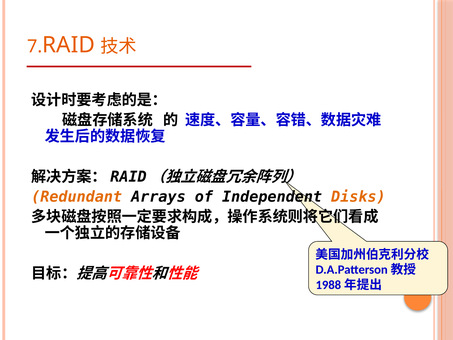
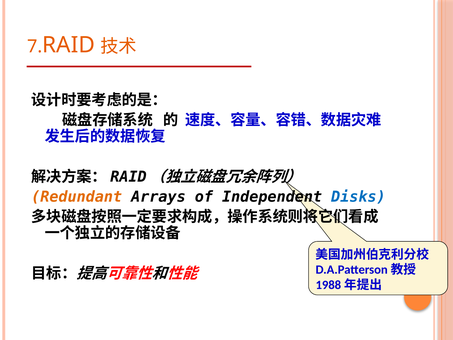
Disks colour: orange -> blue
